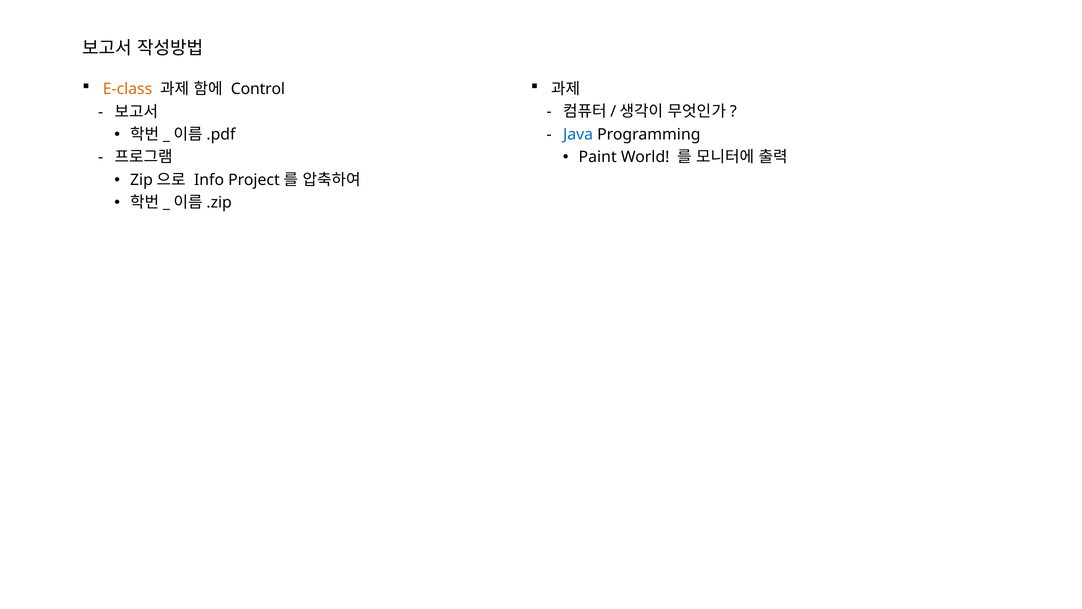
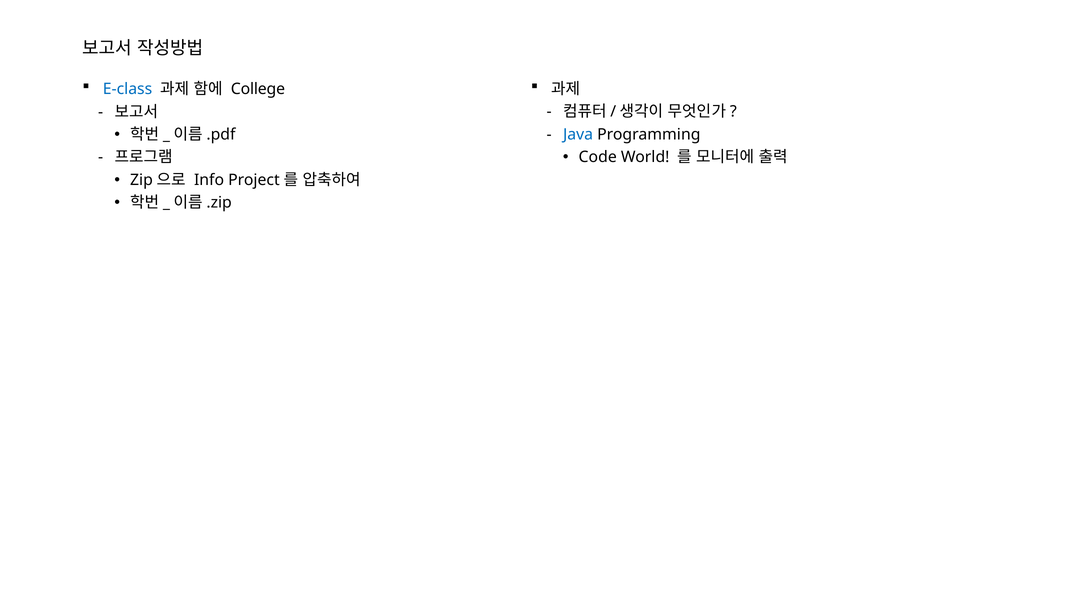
E-class colour: orange -> blue
Control: Control -> College
Paint: Paint -> Code
